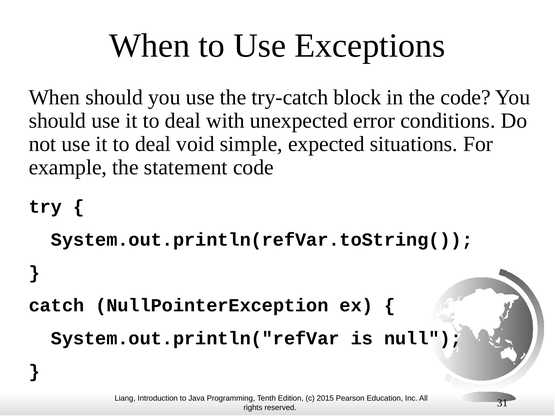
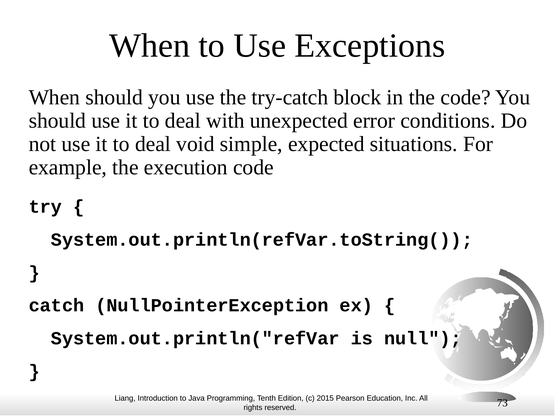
statement: statement -> execution
31: 31 -> 73
